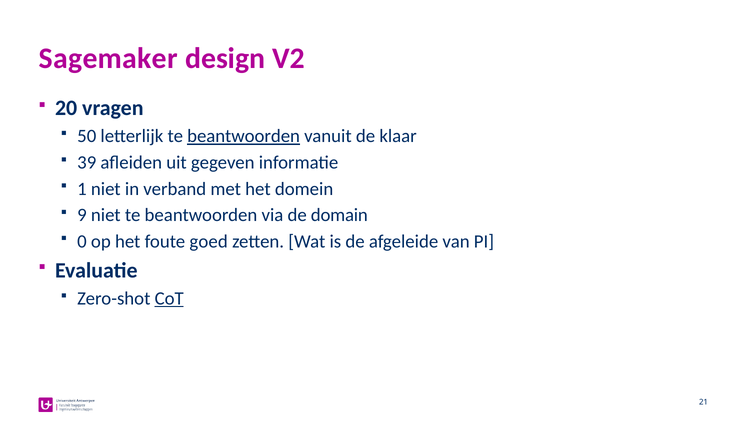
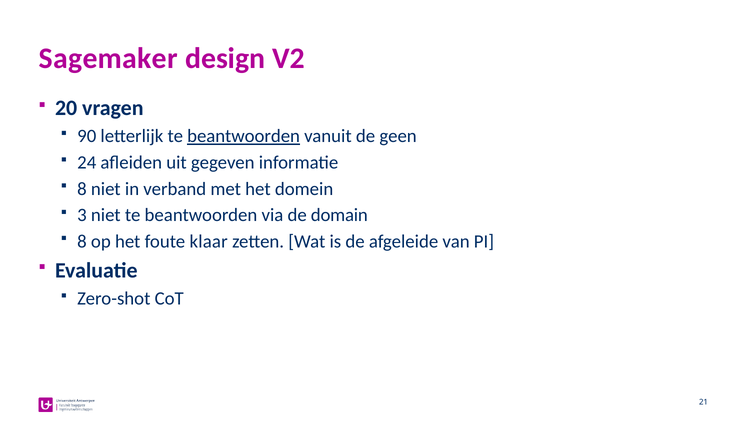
50: 50 -> 90
klaar: klaar -> geen
39: 39 -> 24
1 at (82, 189): 1 -> 8
9: 9 -> 3
0 at (82, 241): 0 -> 8
goed: goed -> klaar
CoT underline: present -> none
